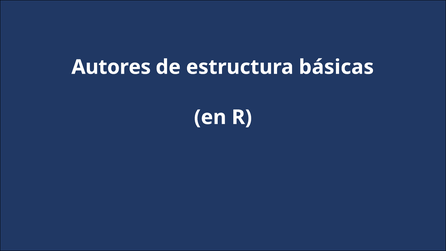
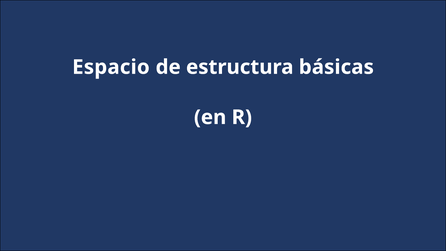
Autores: Autores -> Espacio
